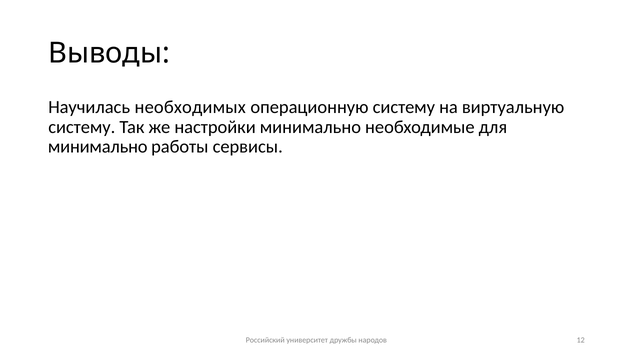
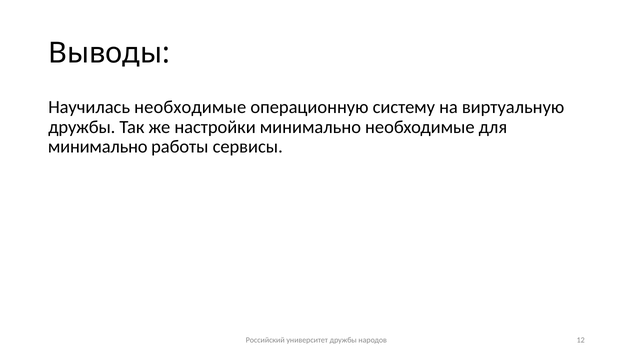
Научилась необходимых: необходимых -> необходимые
систему at (82, 127): систему -> дружбы
